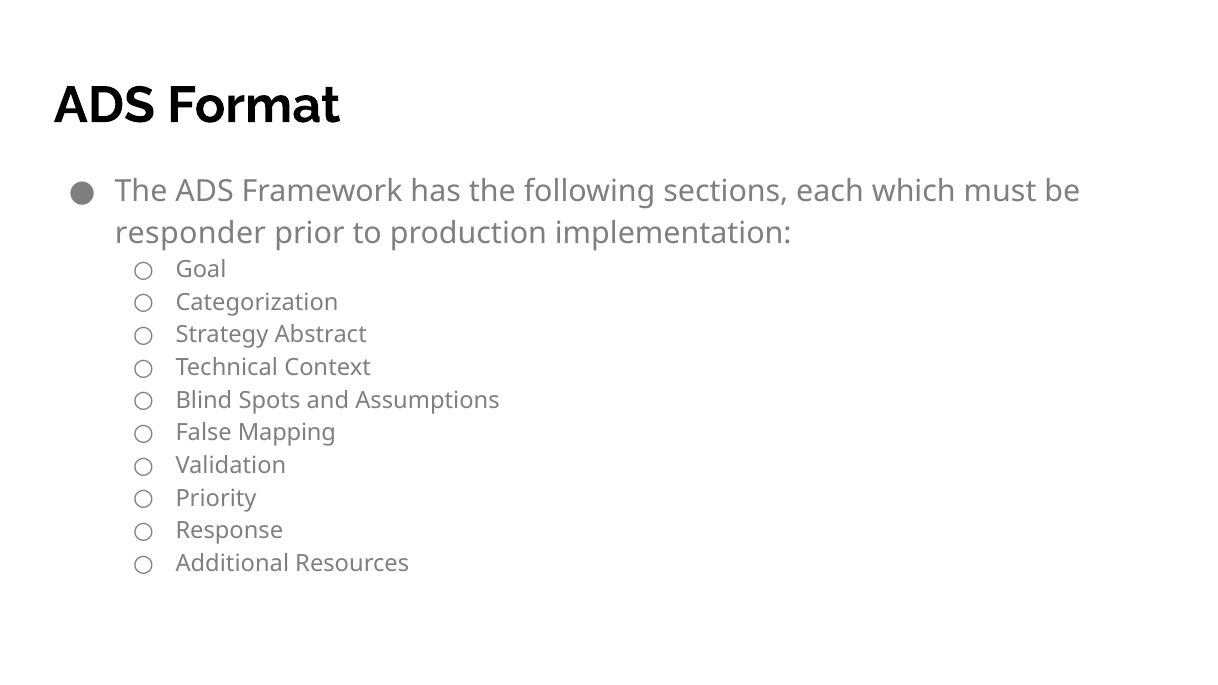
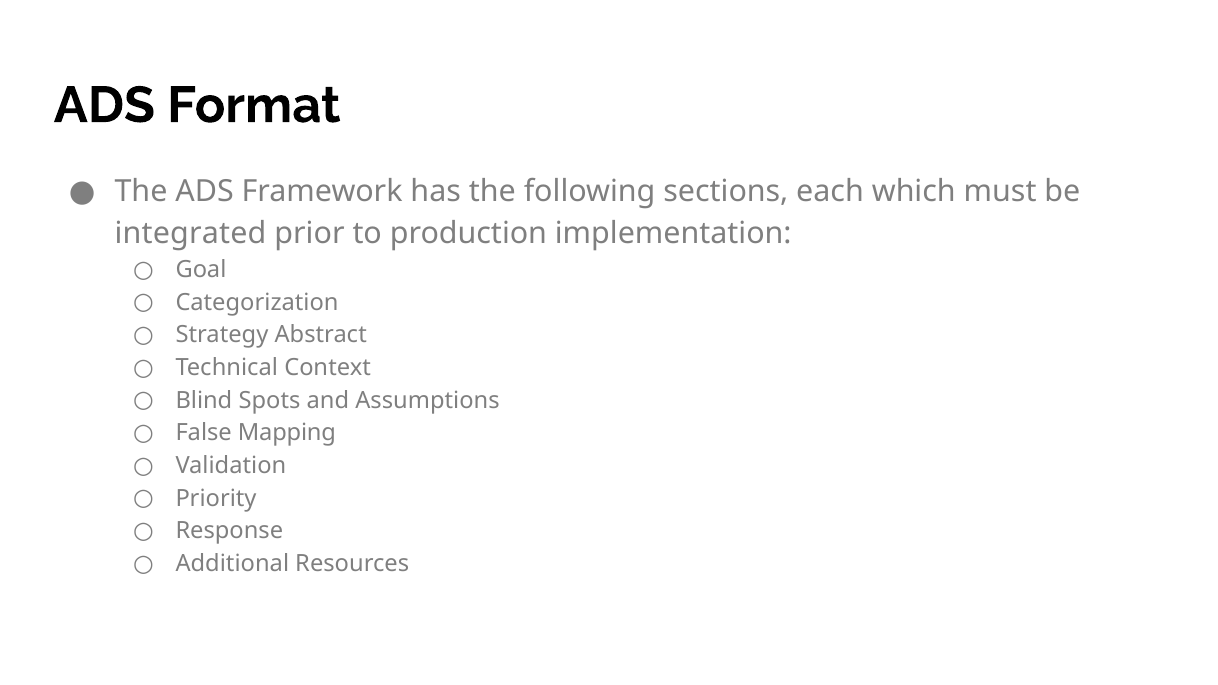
responder: responder -> integrated
